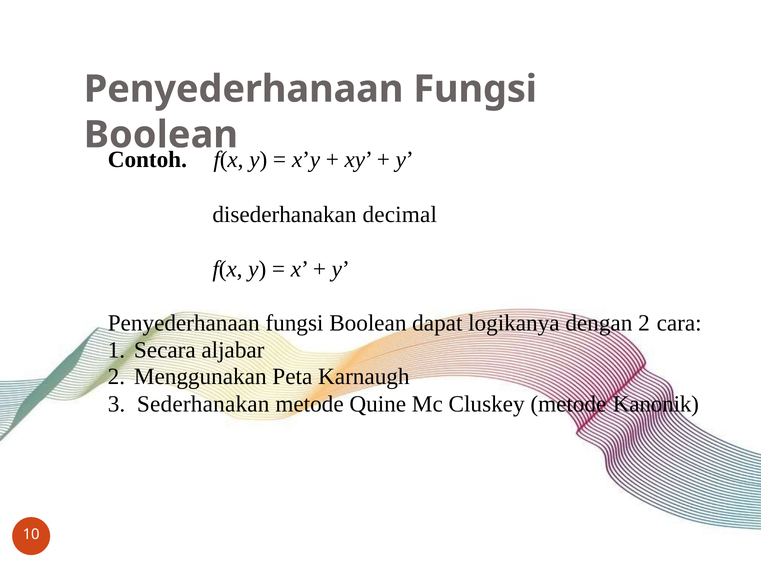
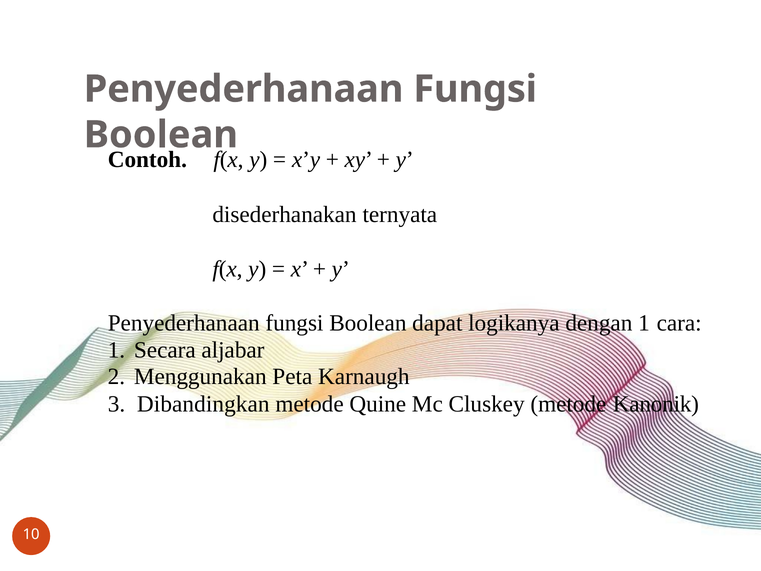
decimal: decimal -> ternyata
dengan 2: 2 -> 1
Sederhanakan: Sederhanakan -> Dibandingkan
